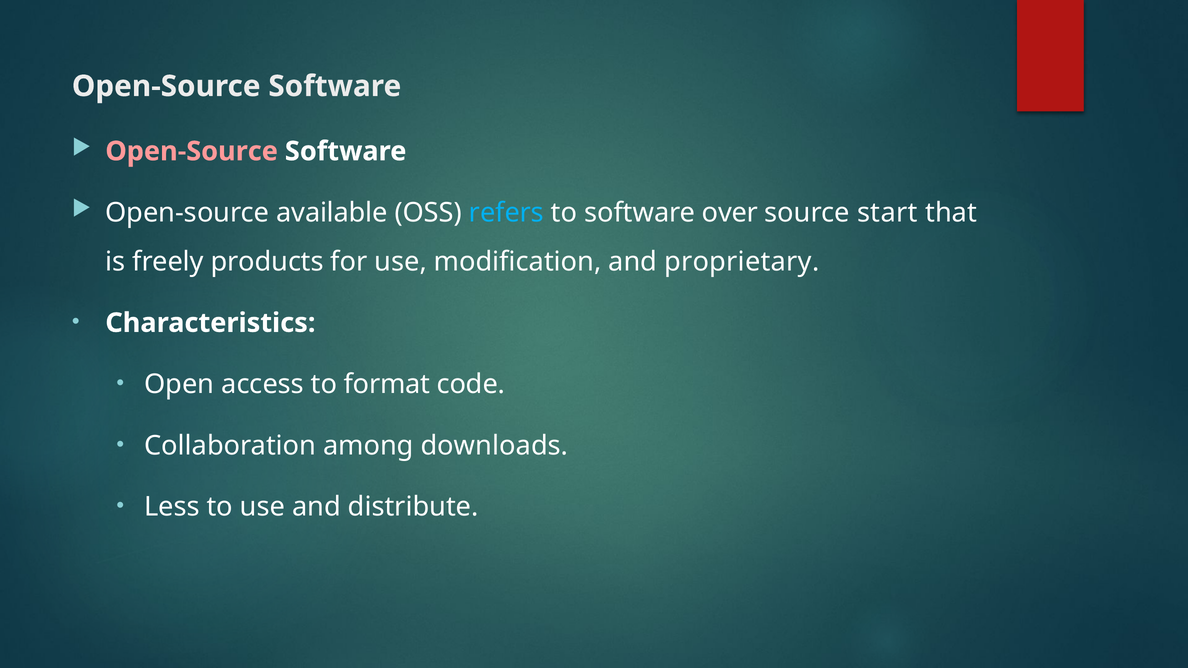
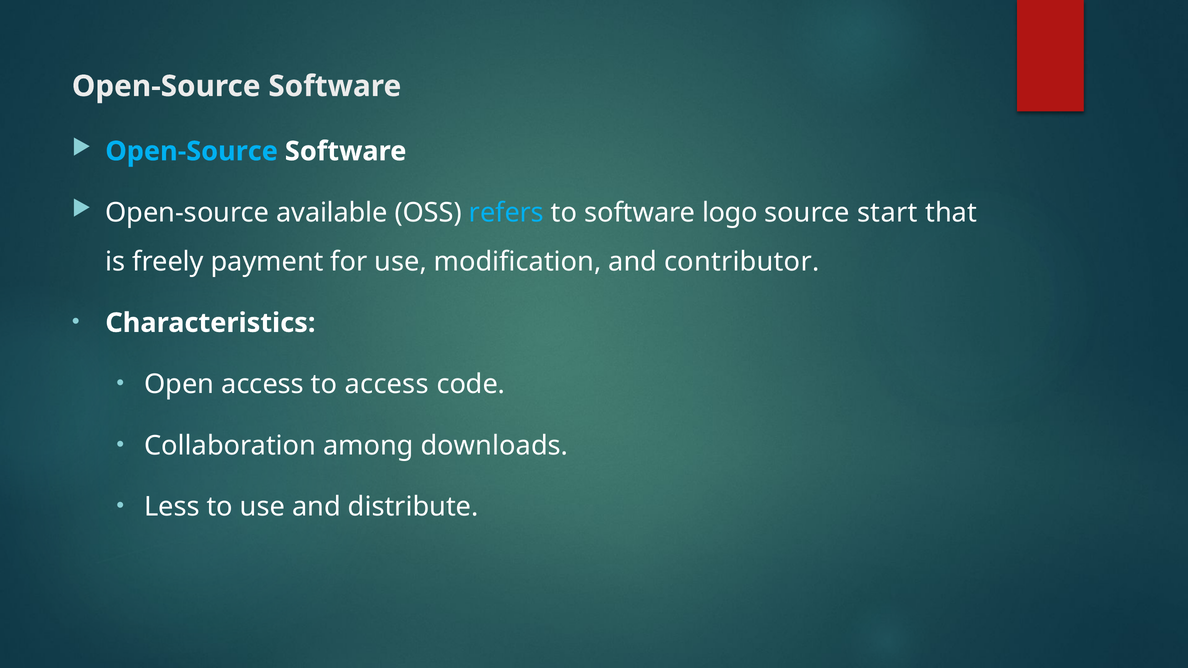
Open-Source at (192, 151) colour: pink -> light blue
over: over -> logo
products: products -> payment
proprietary: proprietary -> contributor
to format: format -> access
